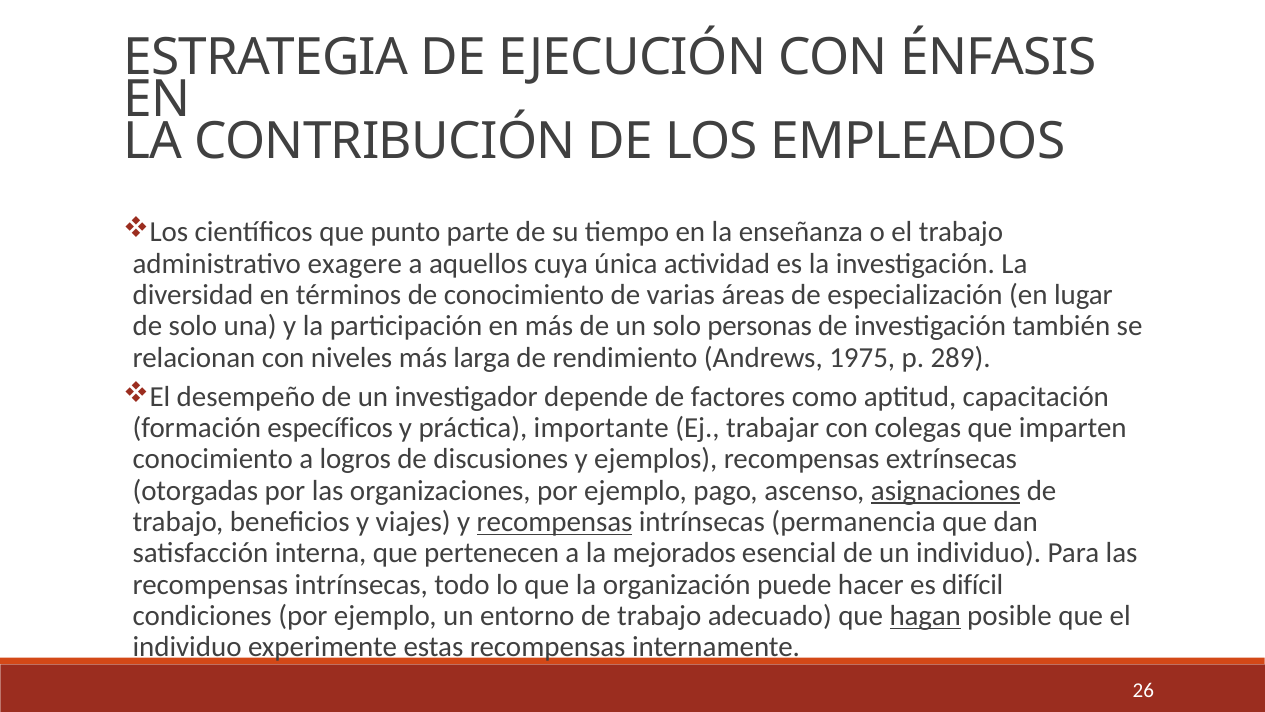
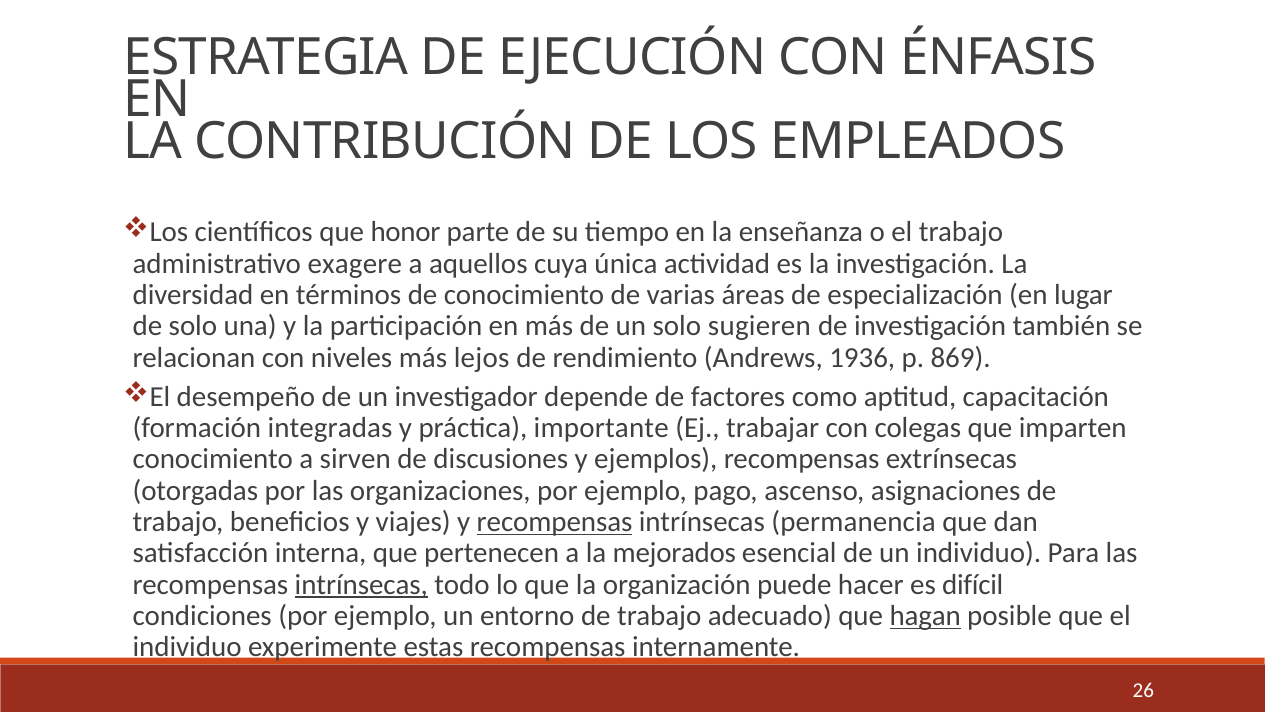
punto: punto -> honor
personas: personas -> sugieren
larga: larga -> lejos
1975: 1975 -> 1936
289: 289 -> 869
específicos: específicos -> integradas
logros: logros -> sirven
asignaciones underline: present -> none
intrínsecas at (361, 584) underline: none -> present
